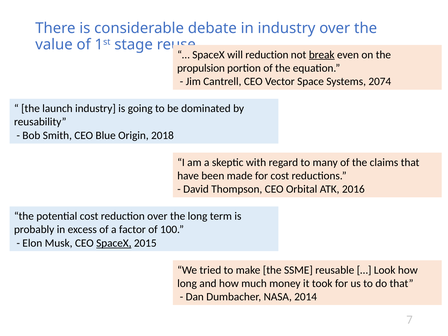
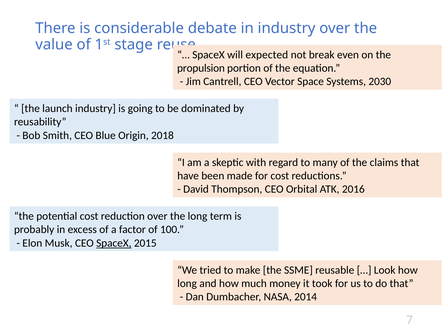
will reduction: reduction -> expected
break underline: present -> none
2074: 2074 -> 2030
